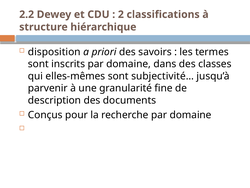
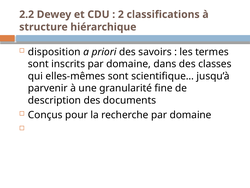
subjectivité…: subjectivité… -> scientifique…
